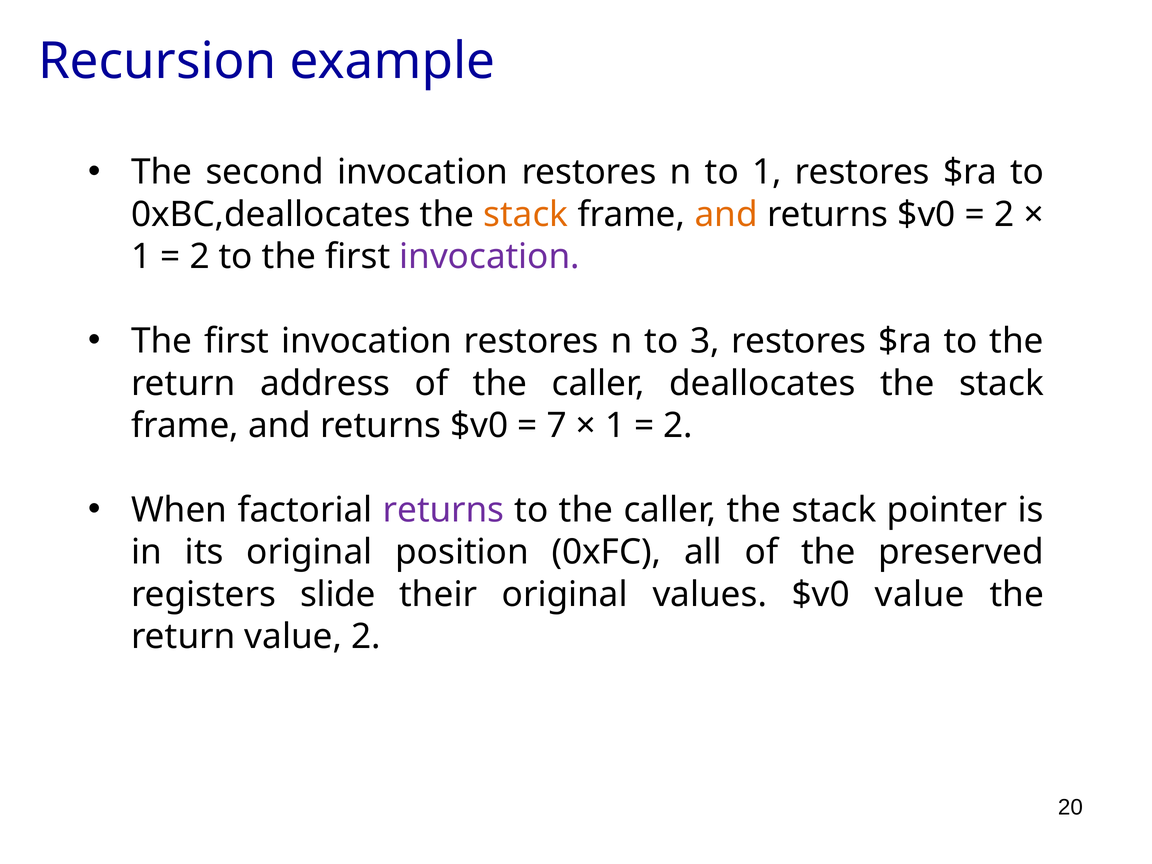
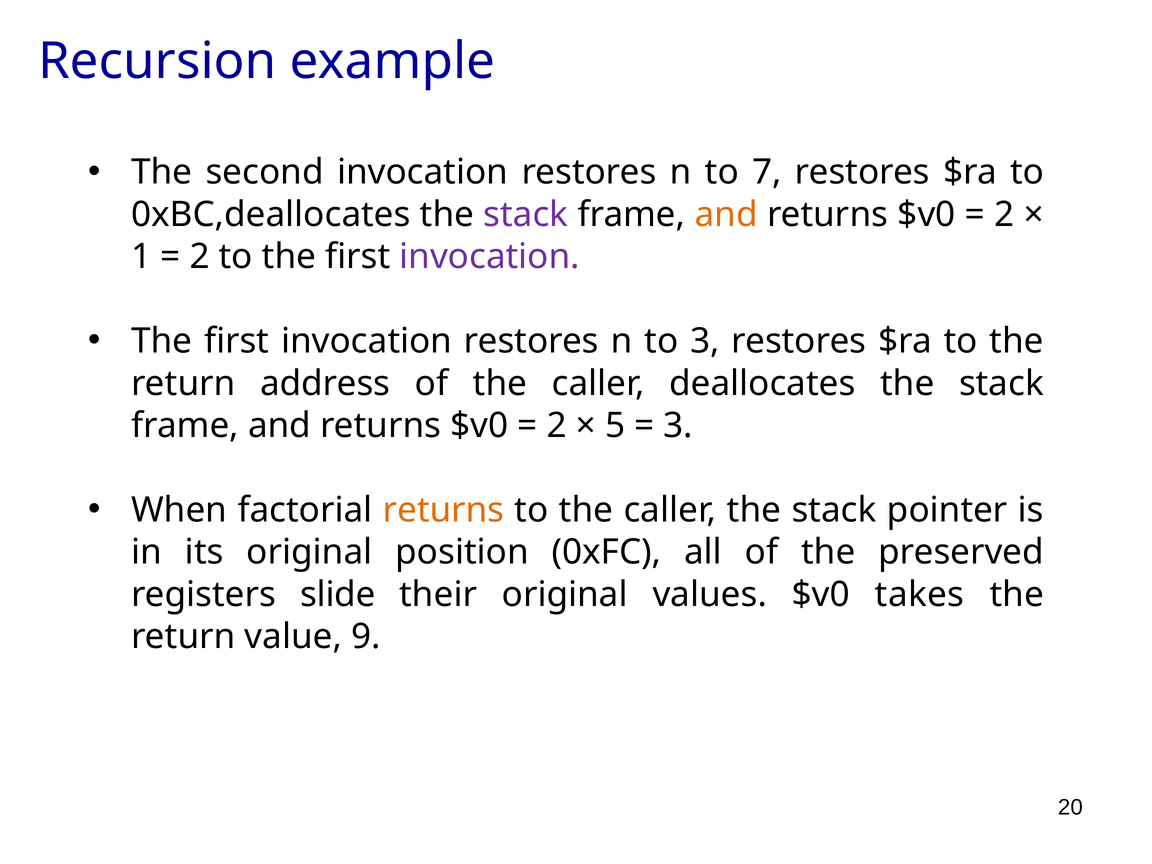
to 1: 1 -> 7
stack at (526, 215) colour: orange -> purple
7 at (557, 426): 7 -> 2
1 at (615, 426): 1 -> 5
2 at (678, 426): 2 -> 3
returns at (444, 510) colour: purple -> orange
$v0 value: value -> takes
value 2: 2 -> 9
